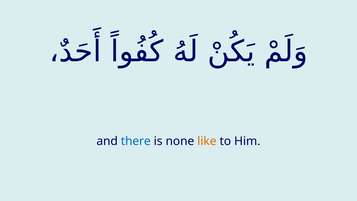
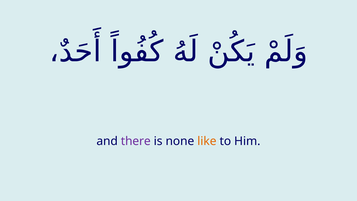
there colour: blue -> purple
